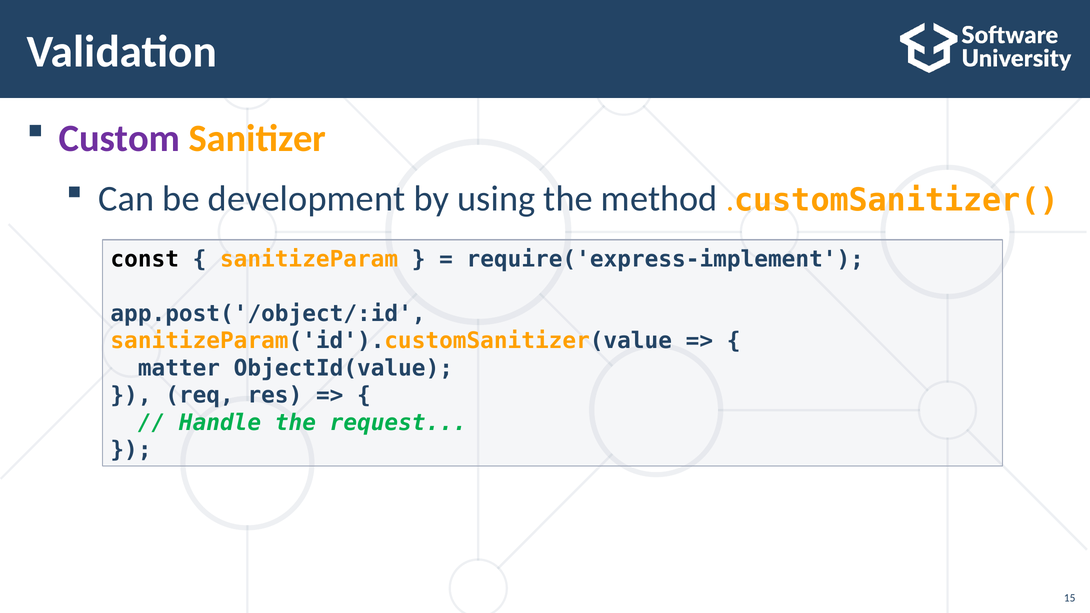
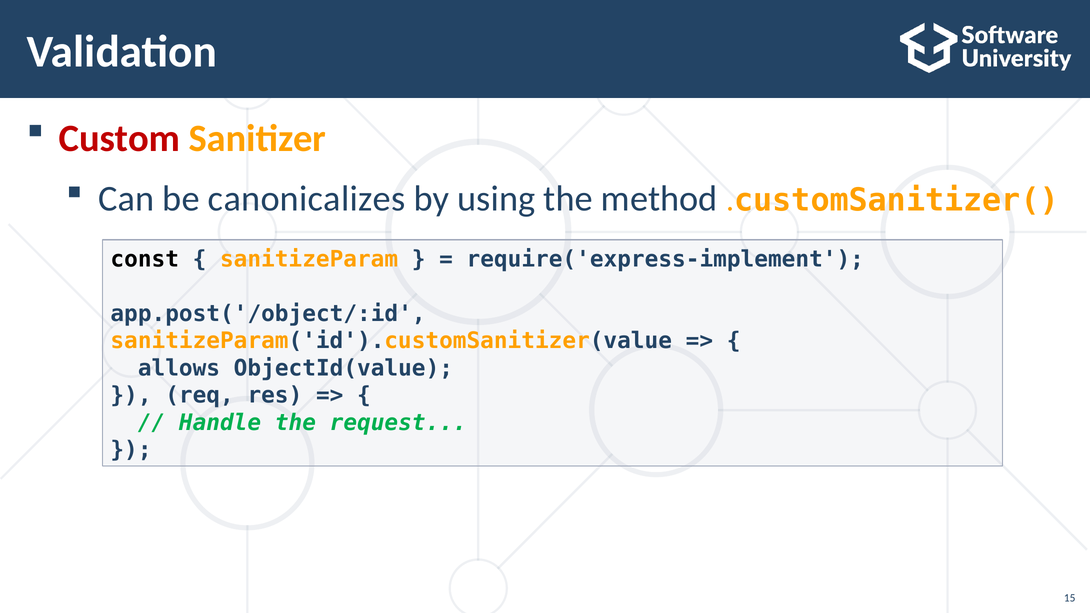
Custom colour: purple -> red
development: development -> canonicalizes
matter: matter -> allows
